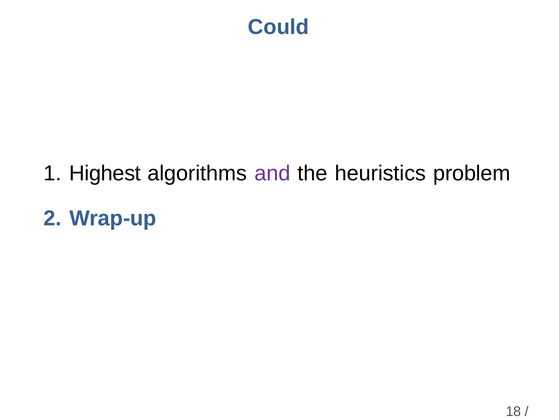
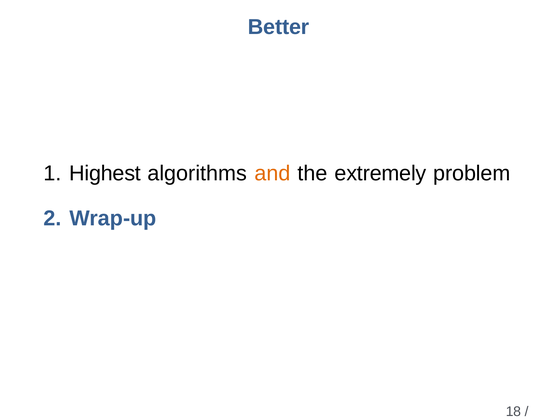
Could: Could -> Better
and colour: purple -> orange
heuristics: heuristics -> extremely
